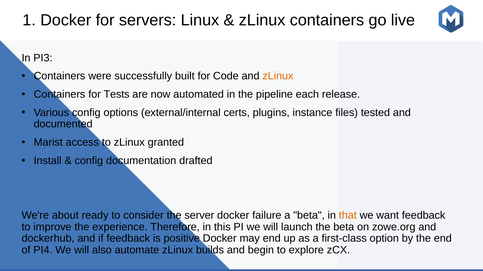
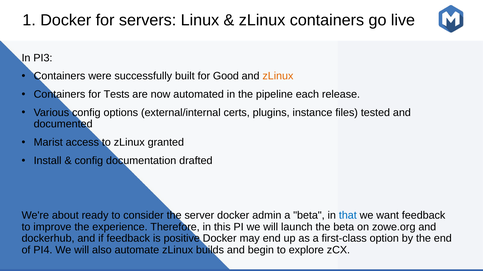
Code: Code -> Good
failure: failure -> admin
that colour: orange -> blue
